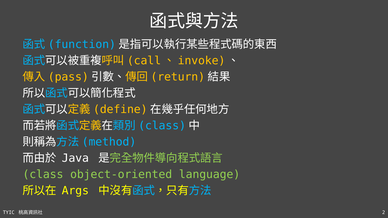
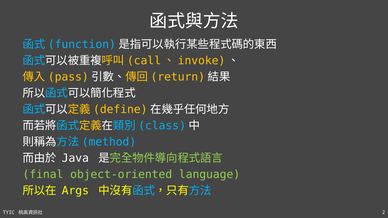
class: class -> final
